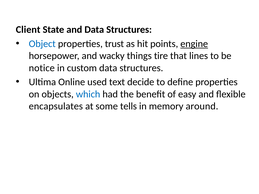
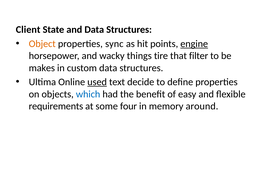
Object colour: blue -> orange
trust: trust -> sync
lines: lines -> filter
notice: notice -> makes
used underline: none -> present
encapsulates: encapsulates -> requirements
tells: tells -> four
